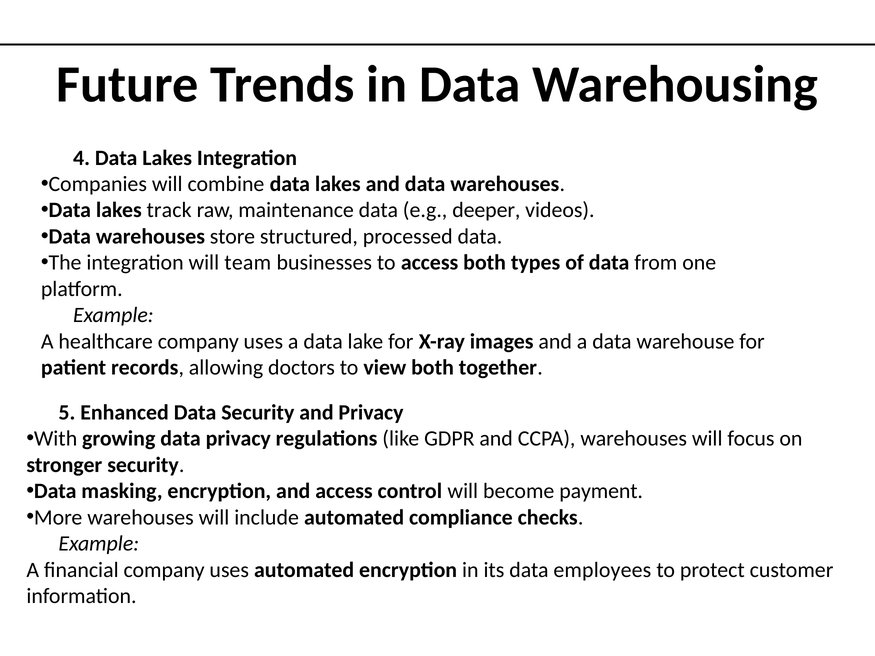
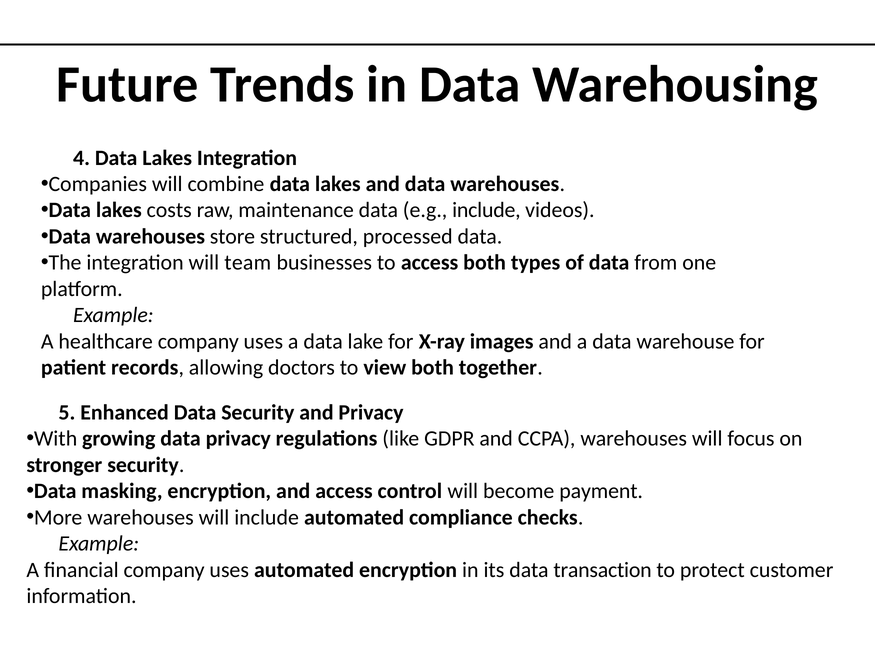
track: track -> costs
e.g deeper: deeper -> include
employees: employees -> transaction
